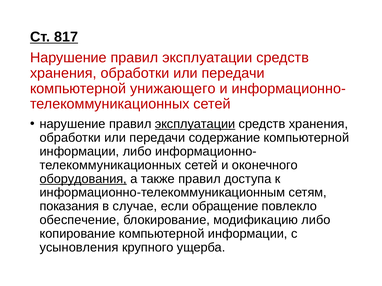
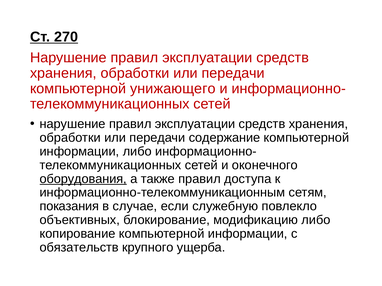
817: 817 -> 270
эксплуатации at (195, 124) underline: present -> none
обращение: обращение -> служебную
обеспечение: обеспечение -> объективных
усыновления: усыновления -> обязательств
